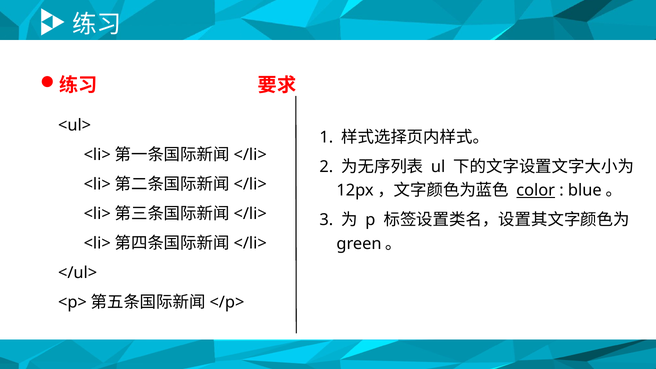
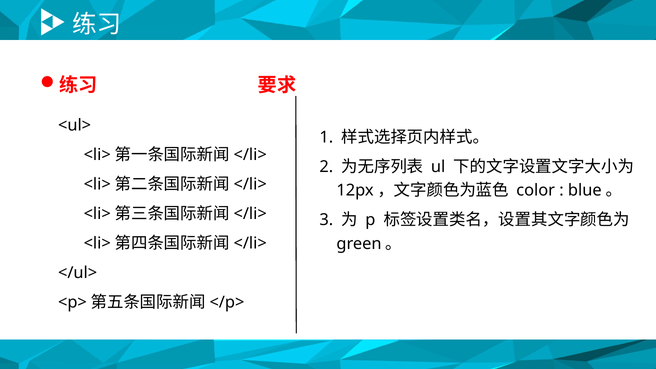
color underline: present -> none
